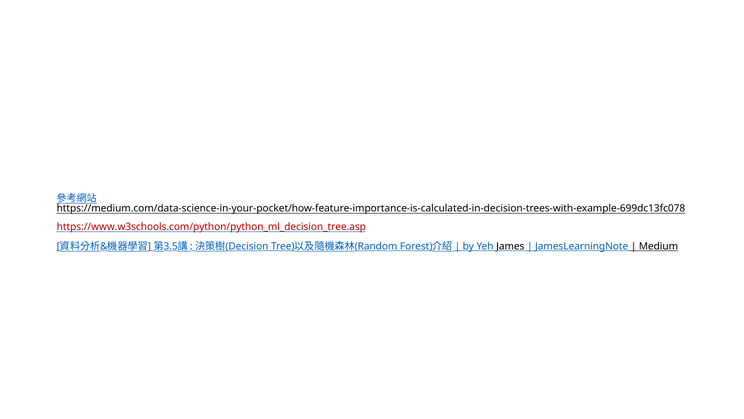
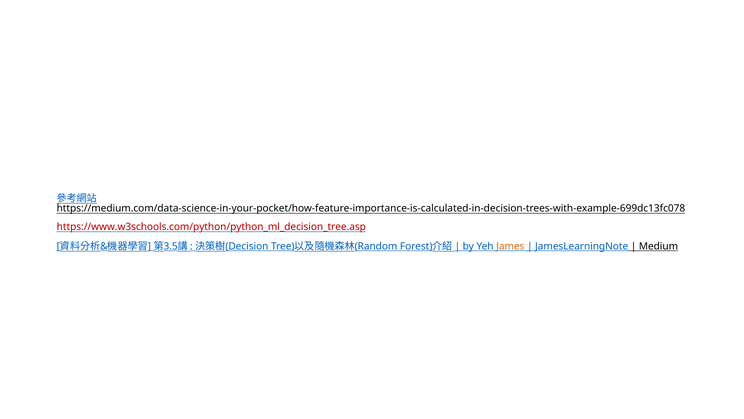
James colour: black -> orange
